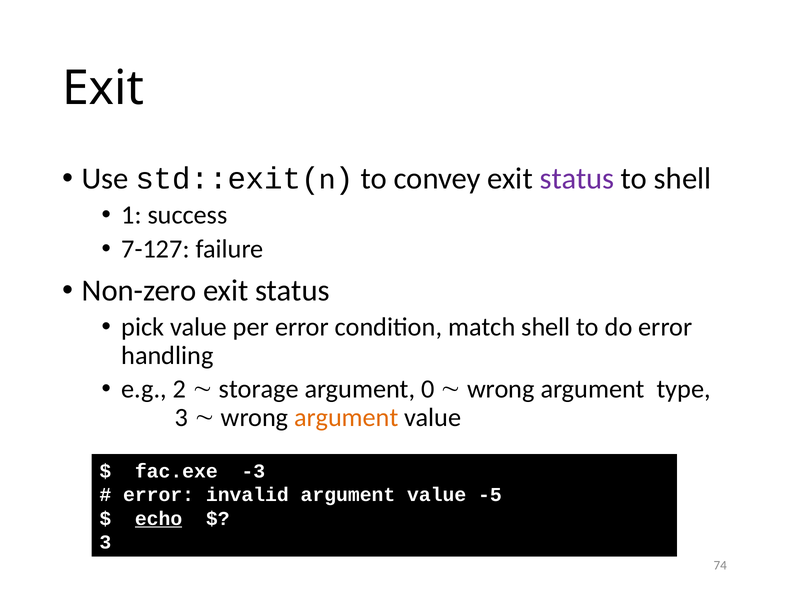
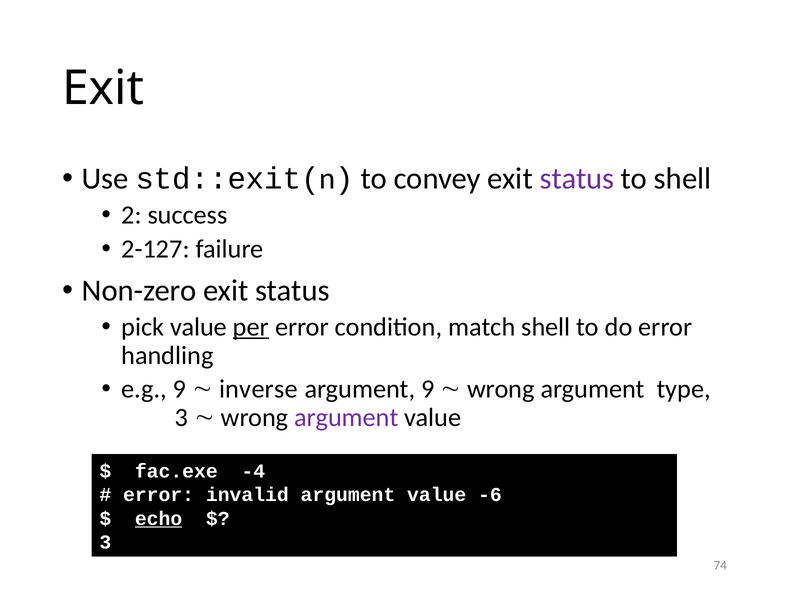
1: 1 -> 2
7-127: 7-127 -> 2-127
per underline: none -> present
e.g 2: 2 -> 9
storage: storage -> inverse
argument 0: 0 -> 9
argument at (346, 417) colour: orange -> purple
-3: -3 -> -4
-5: -5 -> -6
